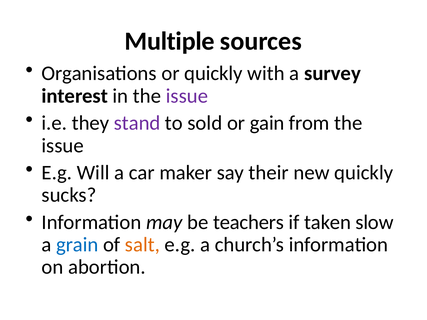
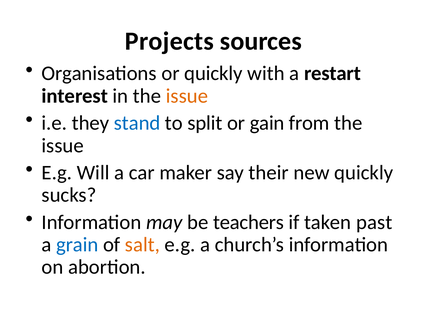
Multiple: Multiple -> Projects
survey: survey -> restart
issue at (187, 96) colour: purple -> orange
stand colour: purple -> blue
sold: sold -> split
slow: slow -> past
